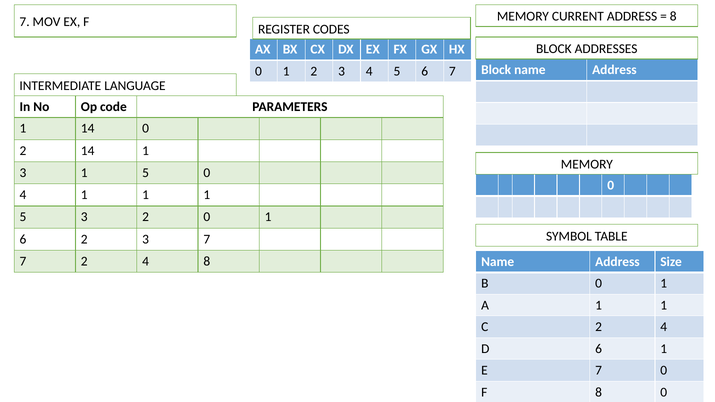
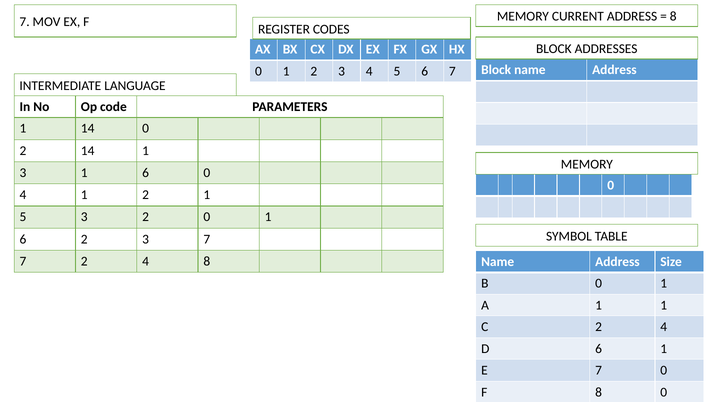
3 1 5: 5 -> 6
4 1 1: 1 -> 2
